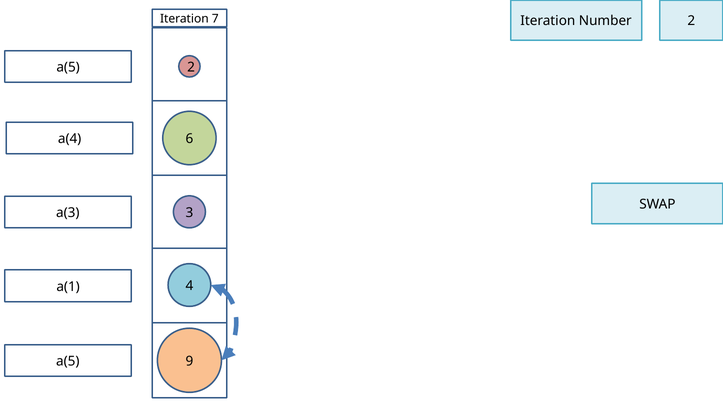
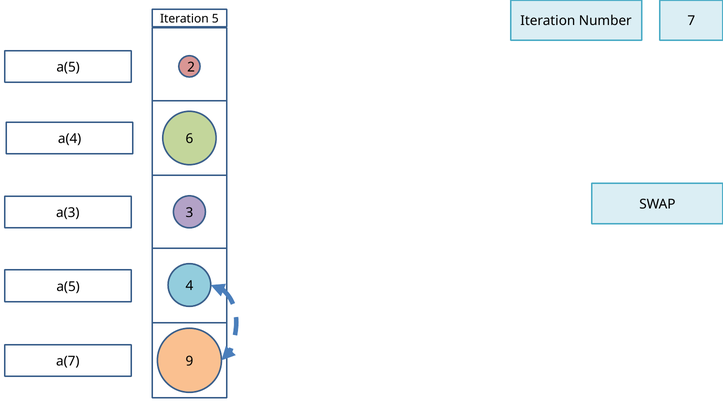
7: 7 -> 5
Number 2: 2 -> 7
a(1 at (68, 287): a(1 -> a(5
a(5 at (68, 361): a(5 -> a(7
